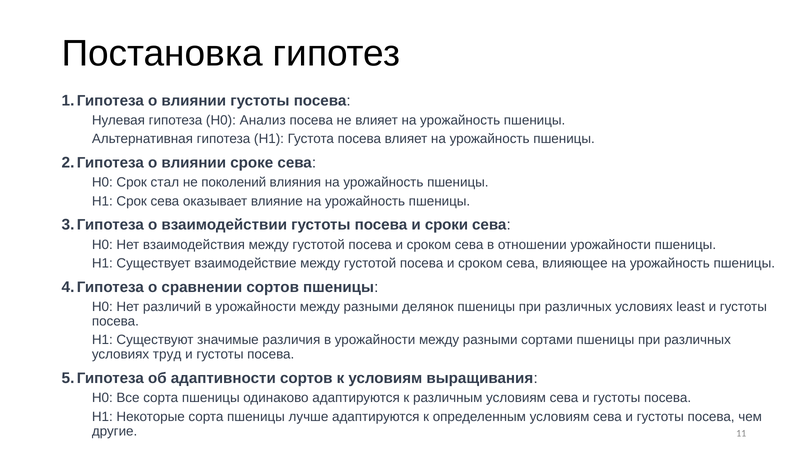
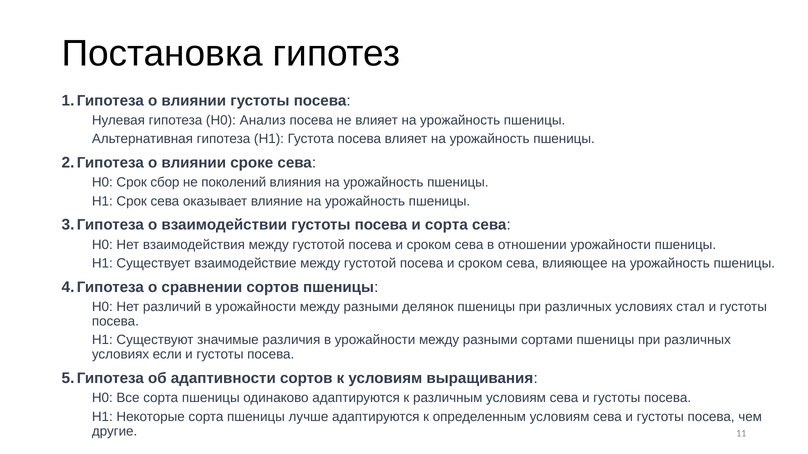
стал: стал -> сбор
и сроки: сроки -> сорта
least: least -> стал
труд: труд -> если
